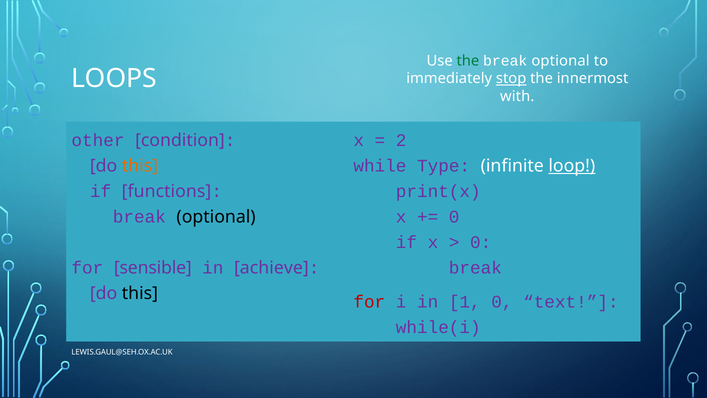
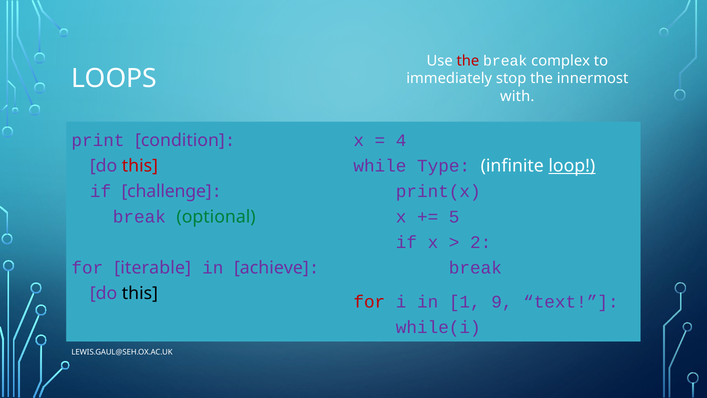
the at (468, 61) colour: green -> red
optional at (561, 61): optional -> complex
stop underline: present -> none
other: other -> print
2: 2 -> 4
this at (140, 166) colour: orange -> red
functions: functions -> challenge
optional at (216, 217) colour: black -> green
0 at (454, 217): 0 -> 5
0 at (481, 242): 0 -> 2
sensible: sensible -> iterable
1 0: 0 -> 9
